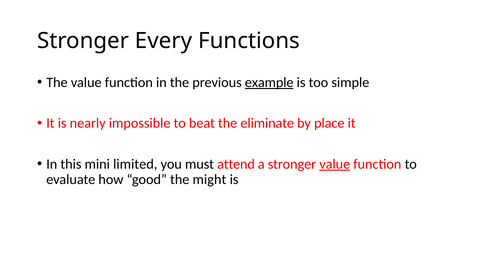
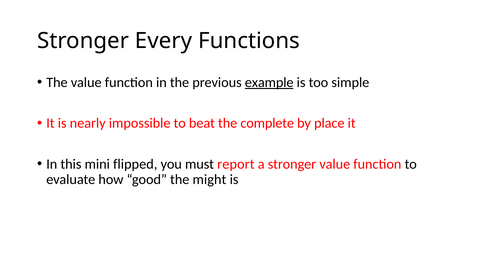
eliminate: eliminate -> complete
limited: limited -> flipped
attend: attend -> report
value at (335, 164) underline: present -> none
